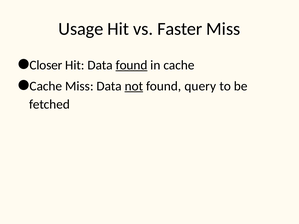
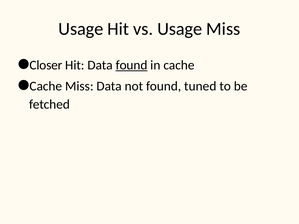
vs Faster: Faster -> Usage
not underline: present -> none
query: query -> tuned
